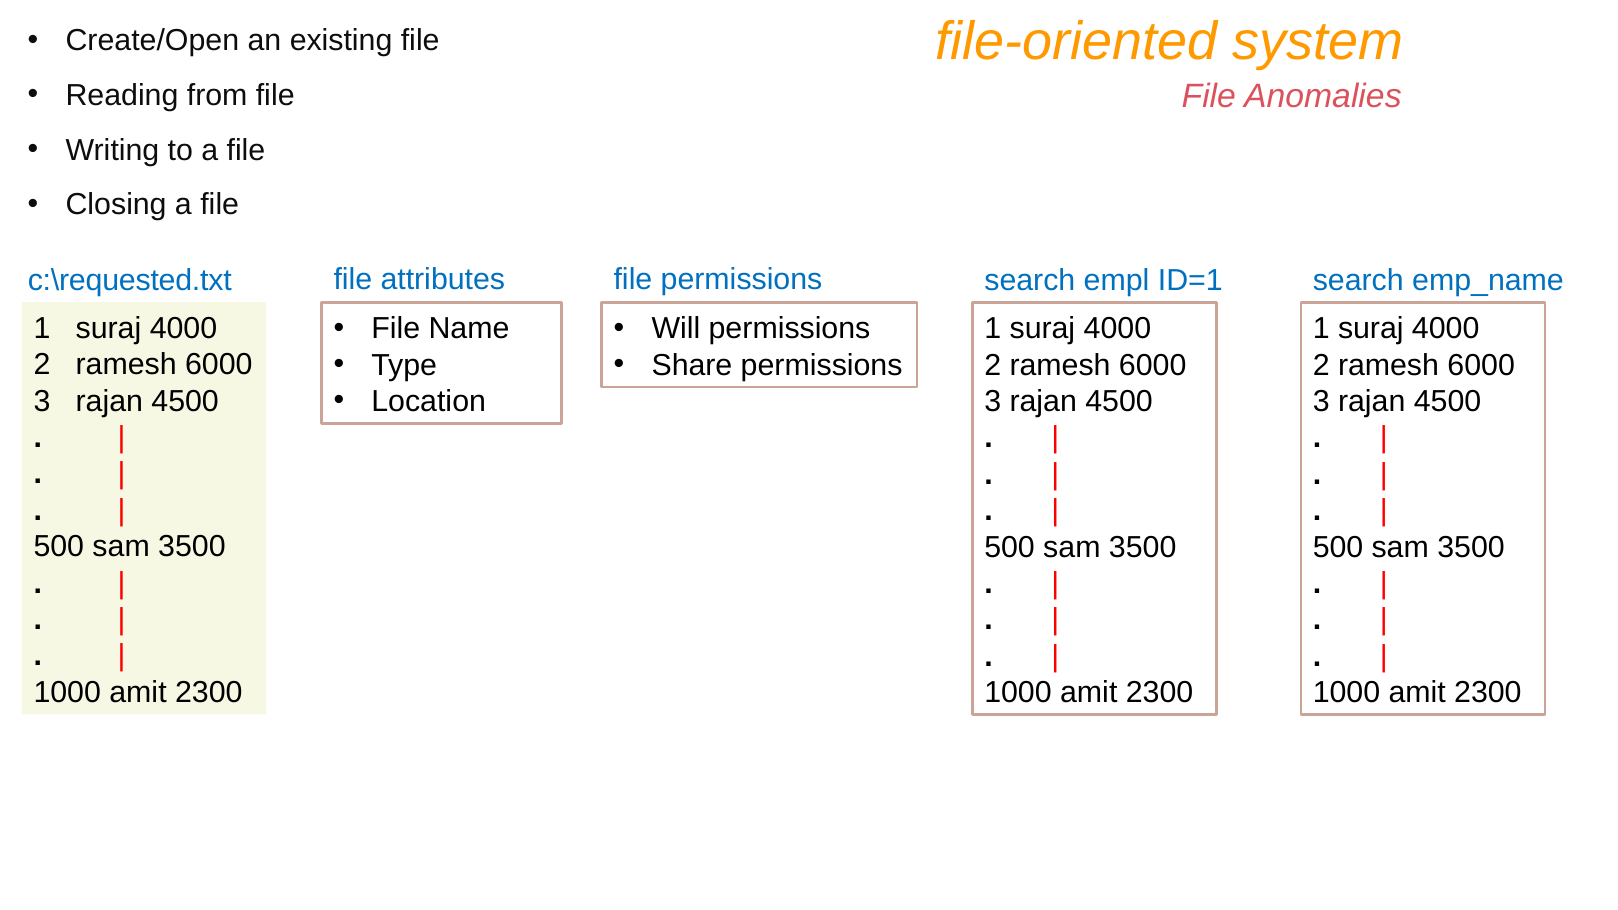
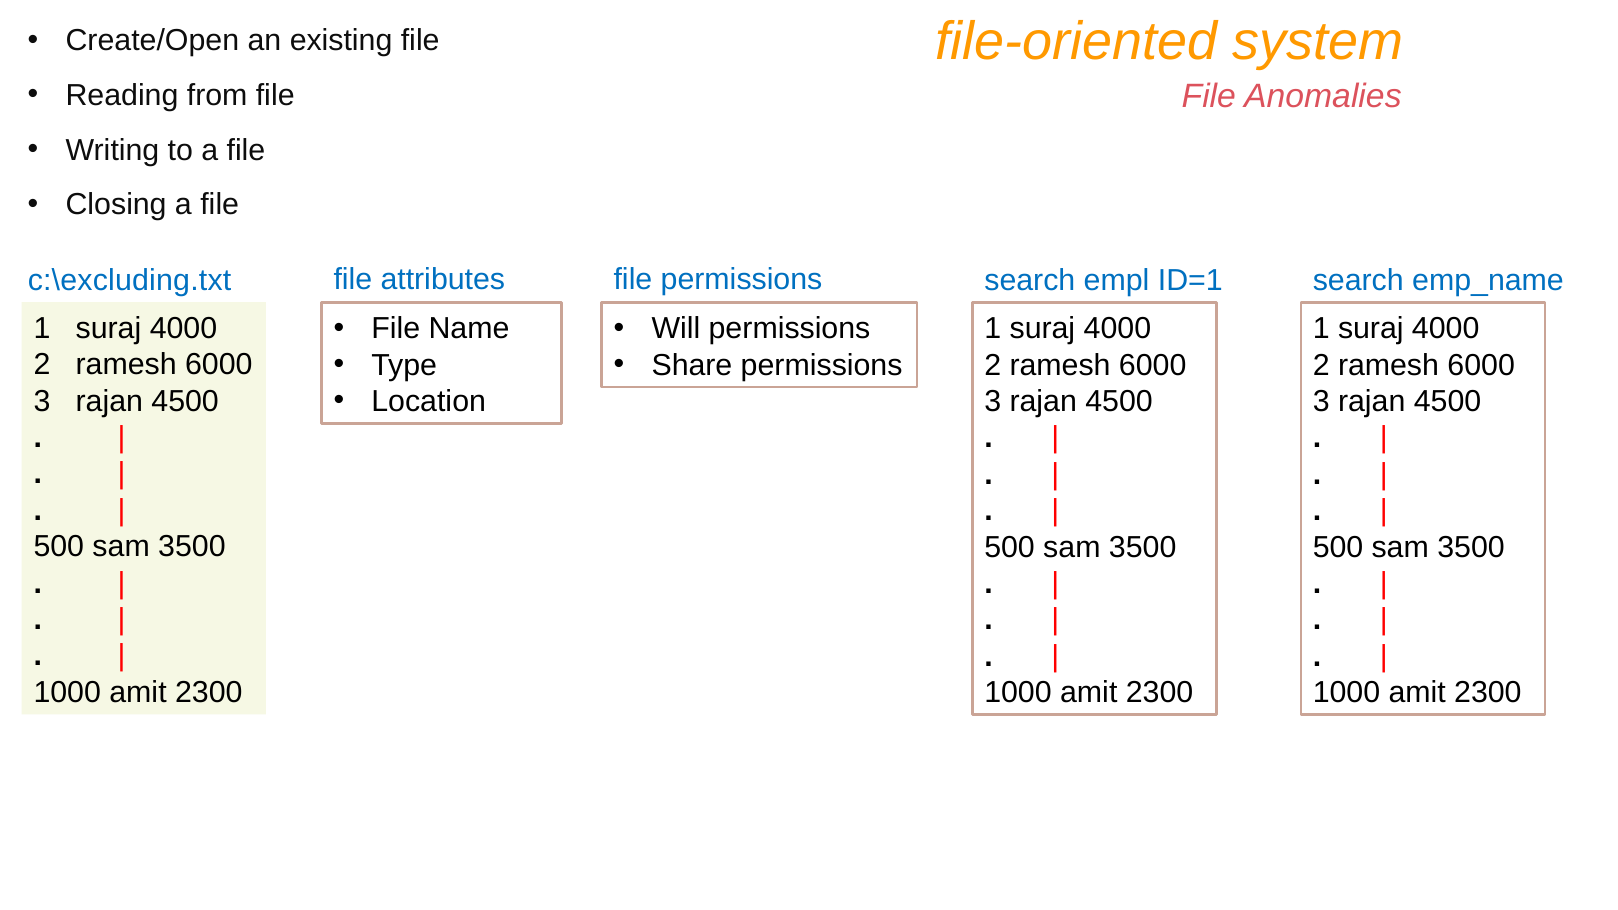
c:\requested.txt: c:\requested.txt -> c:\excluding.txt
